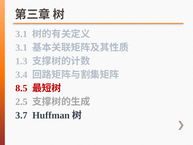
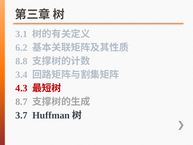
3.1 at (21, 48): 3.1 -> 6.2
1.3: 1.3 -> 8.8
8.5: 8.5 -> 4.3
2.5: 2.5 -> 8.7
